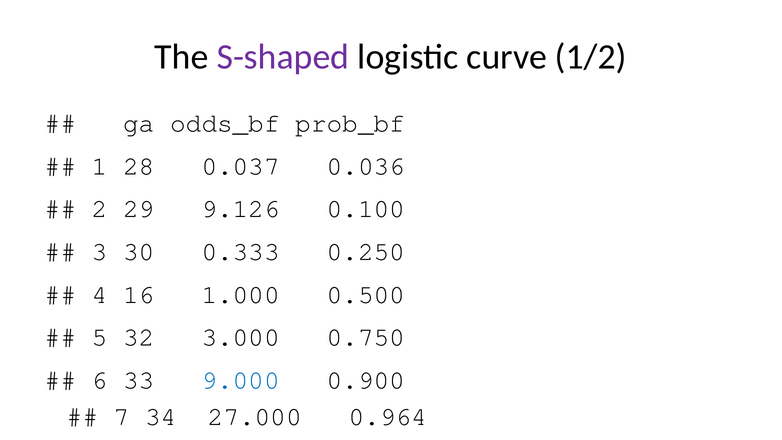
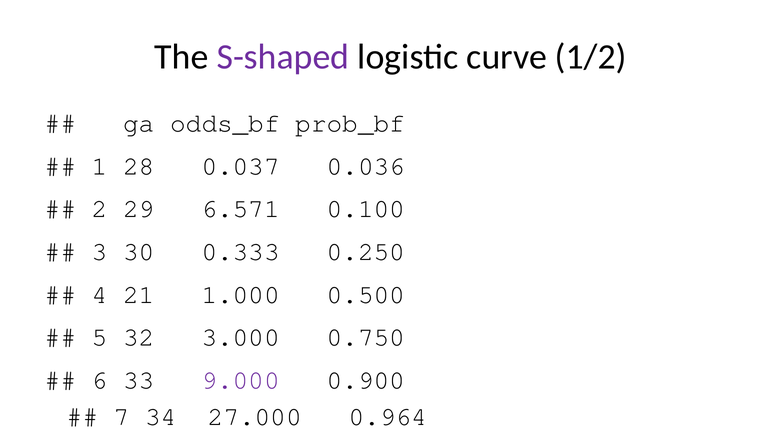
9.126: 9.126 -> 6.571
16: 16 -> 21
9.000 colour: blue -> purple
